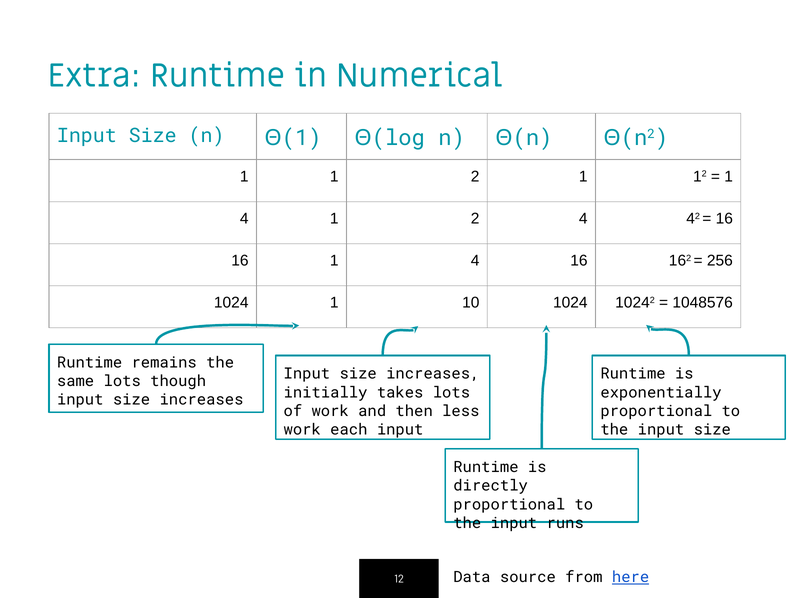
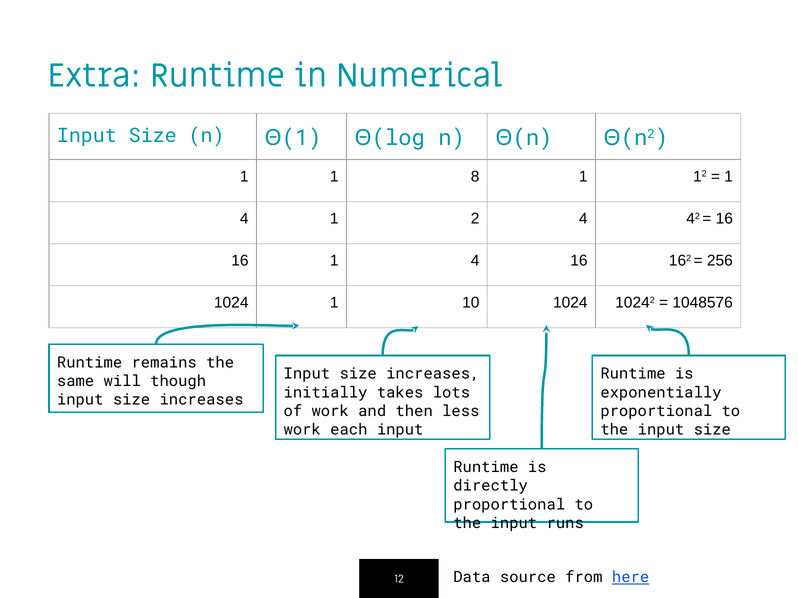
1 1 2: 2 -> 8
same lots: lots -> will
